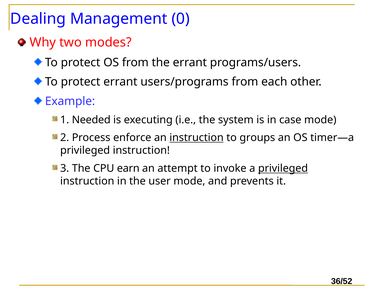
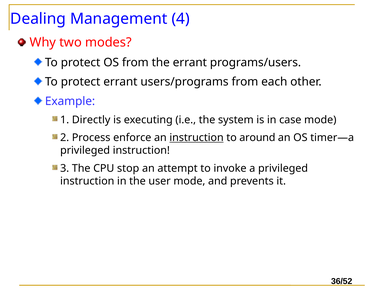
0: 0 -> 4
Needed: Needed -> Directly
groups: groups -> around
earn: earn -> stop
privileged at (283, 168) underline: present -> none
